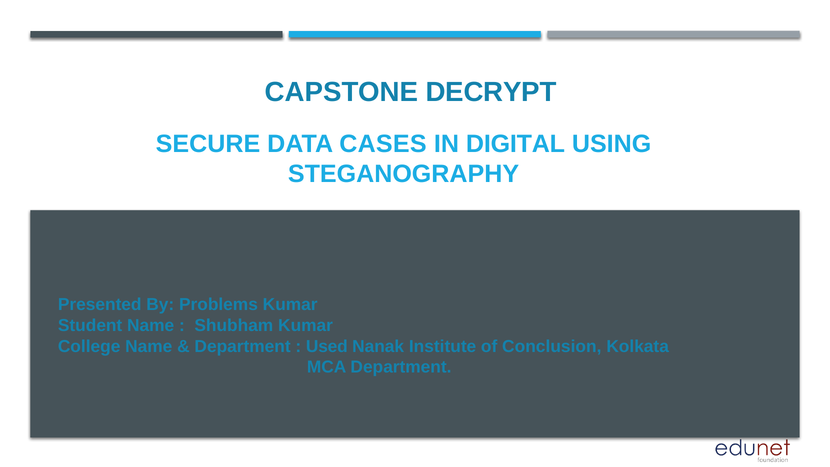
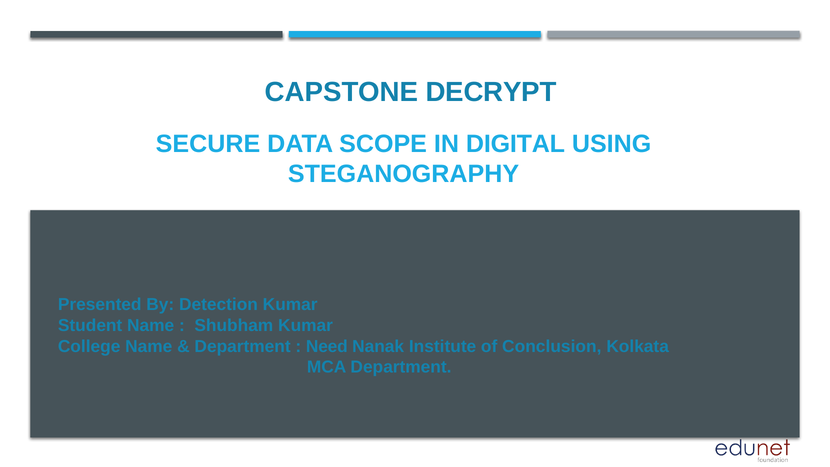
CASES: CASES -> SCOPE
Problems: Problems -> Detection
Used: Used -> Need
